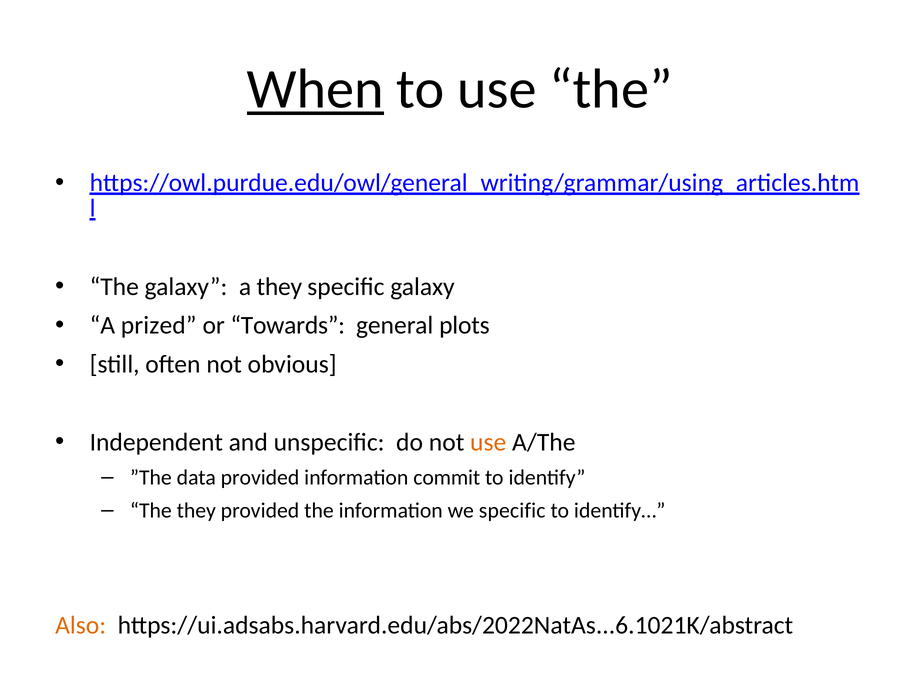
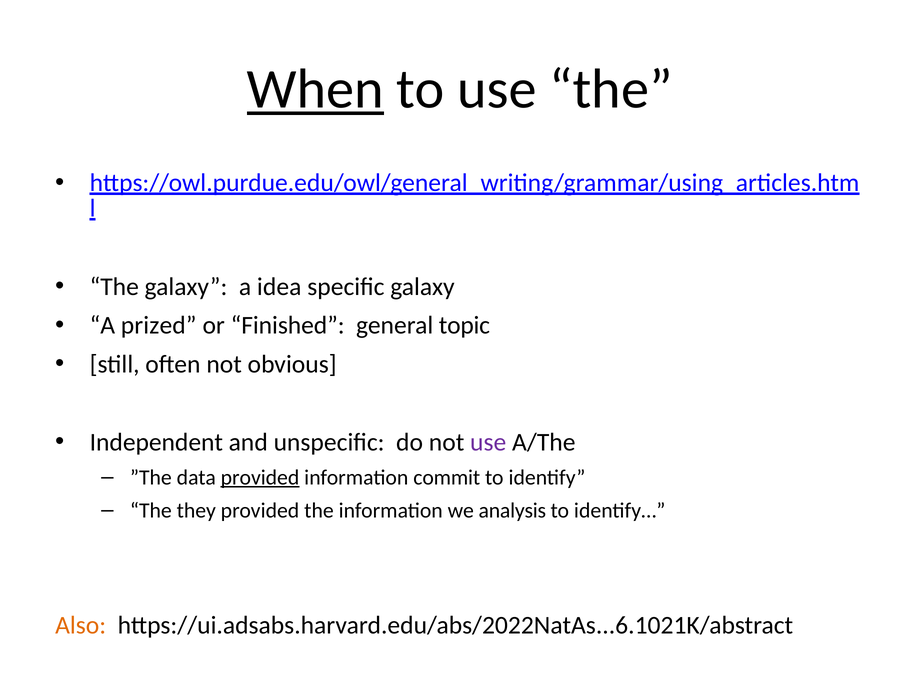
a they: they -> idea
Towards: Towards -> Finished
plots: plots -> topic
use at (488, 442) colour: orange -> purple
provided at (260, 477) underline: none -> present
we specific: specific -> analysis
